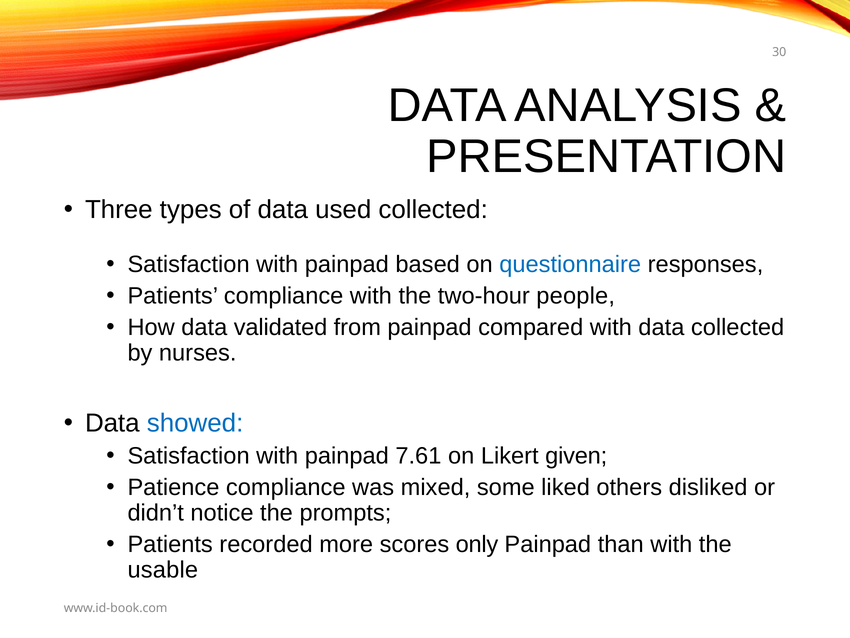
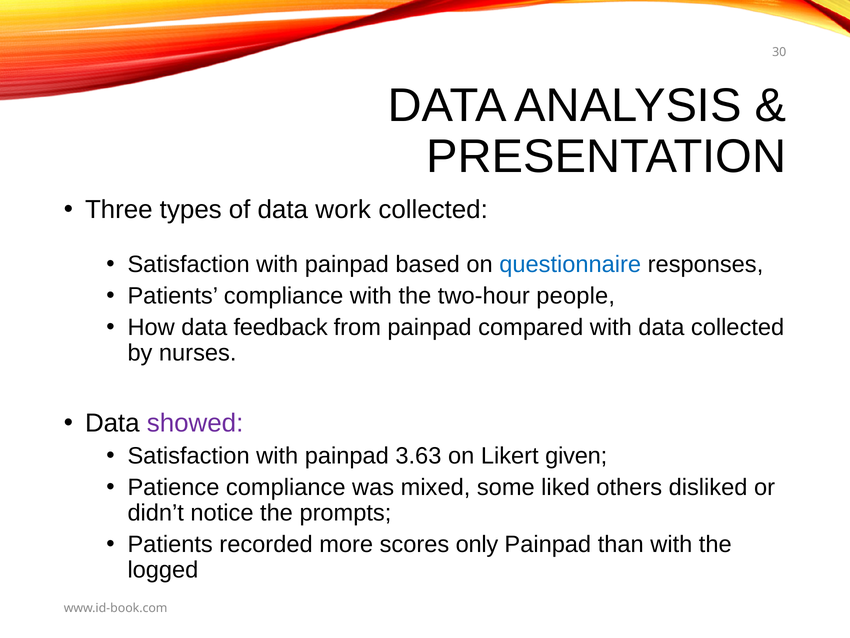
used: used -> work
validated: validated -> feedback
showed colour: blue -> purple
7.61: 7.61 -> 3.63
usable: usable -> logged
